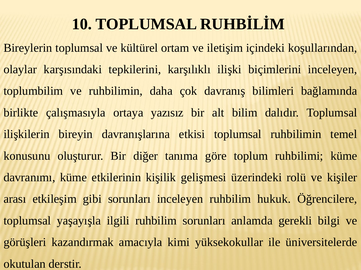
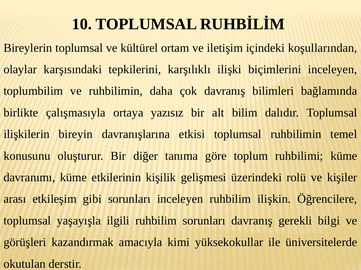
hukuk: hukuk -> ilişkin
sorunları anlamda: anlamda -> davranış
